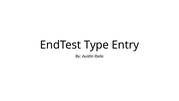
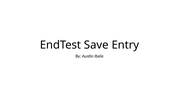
Type: Type -> Save
